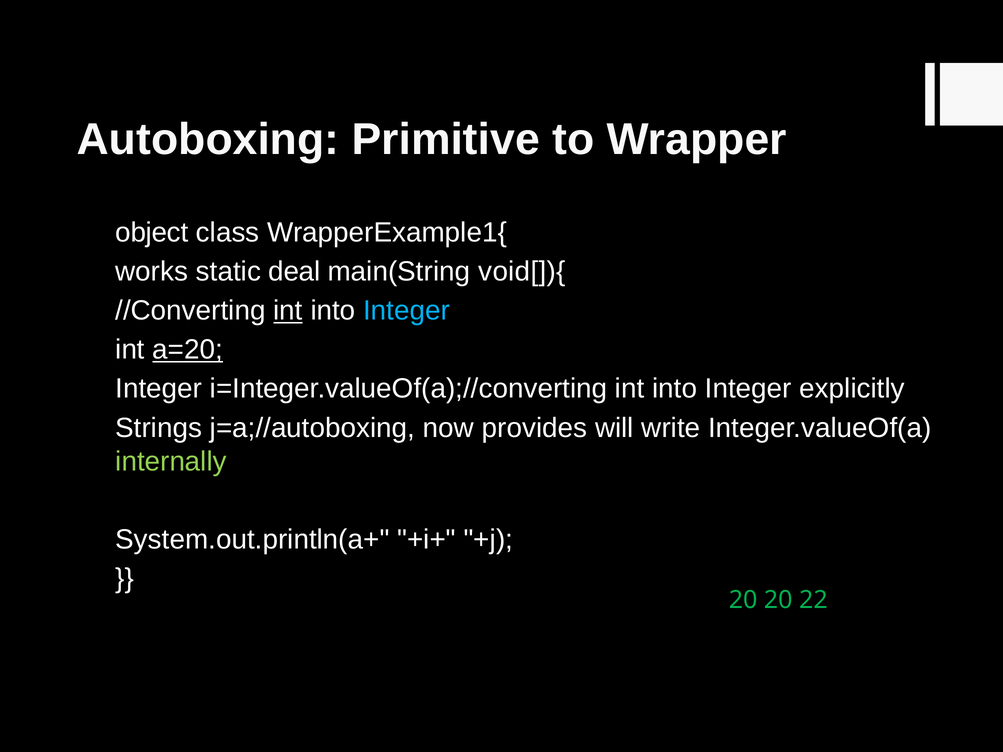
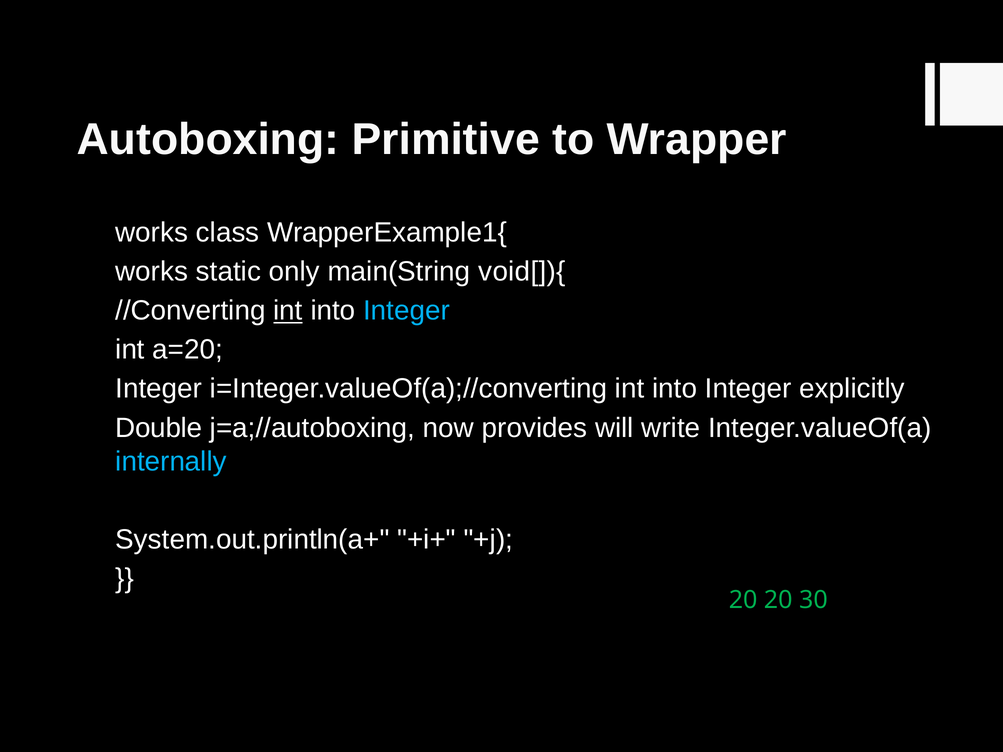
object at (152, 233): object -> works
deal: deal -> only
a=20 underline: present -> none
Strings: Strings -> Double
internally colour: light green -> light blue
22: 22 -> 30
